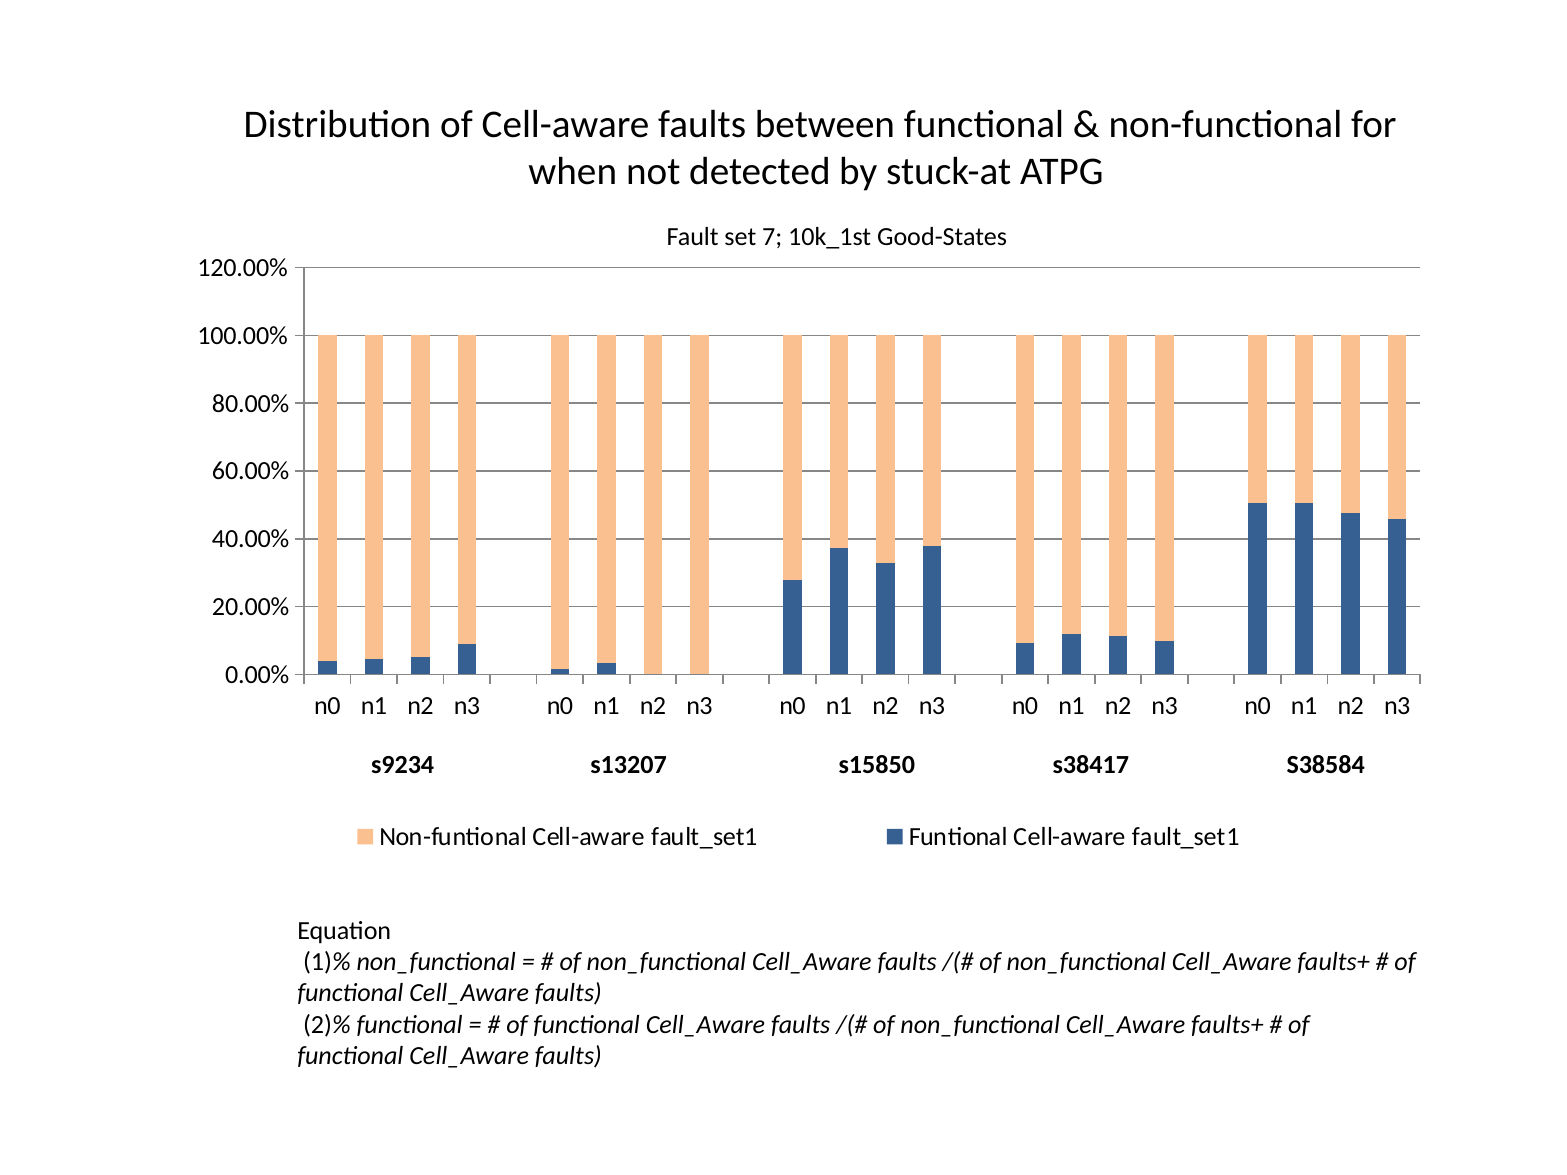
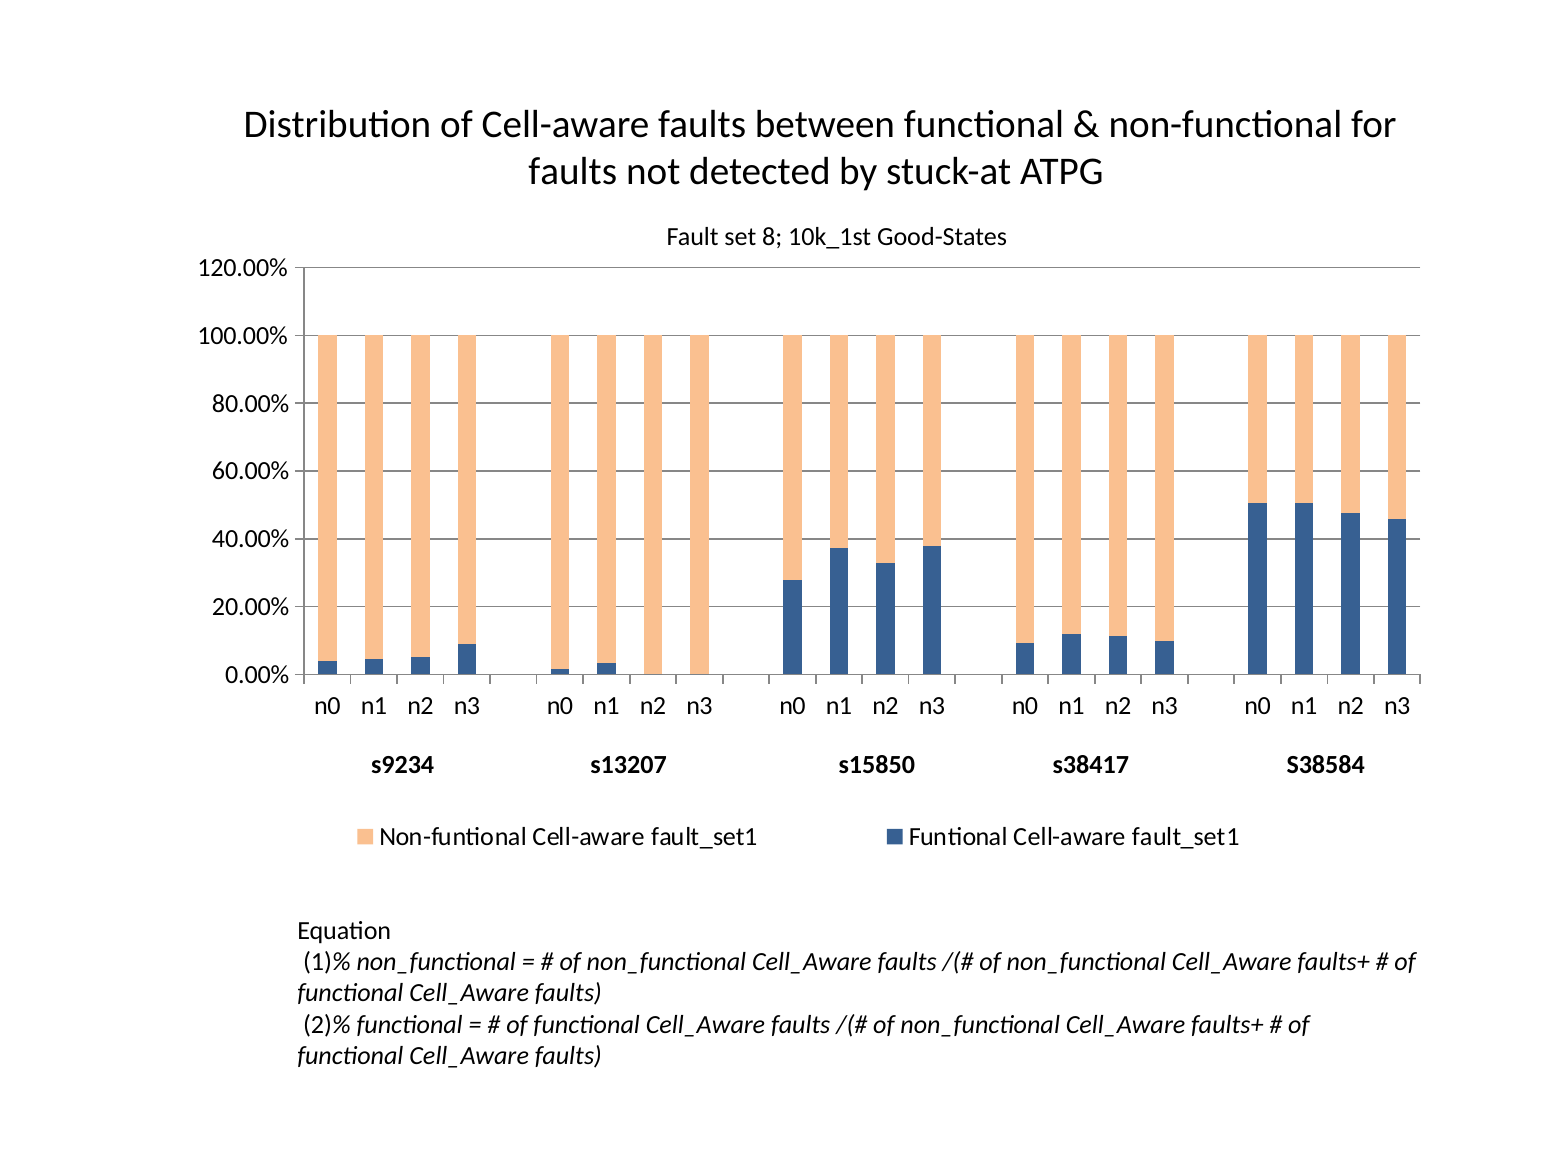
when at (573, 172): when -> faults
7: 7 -> 8
